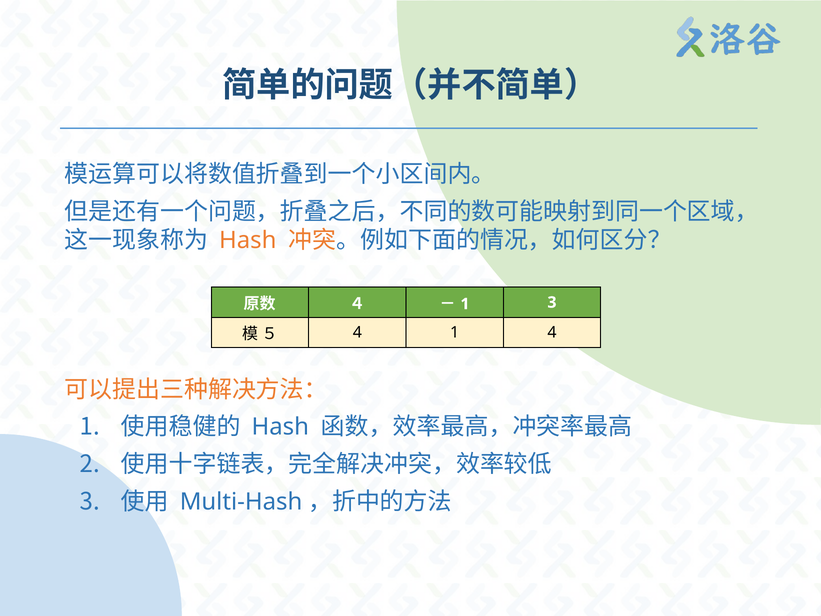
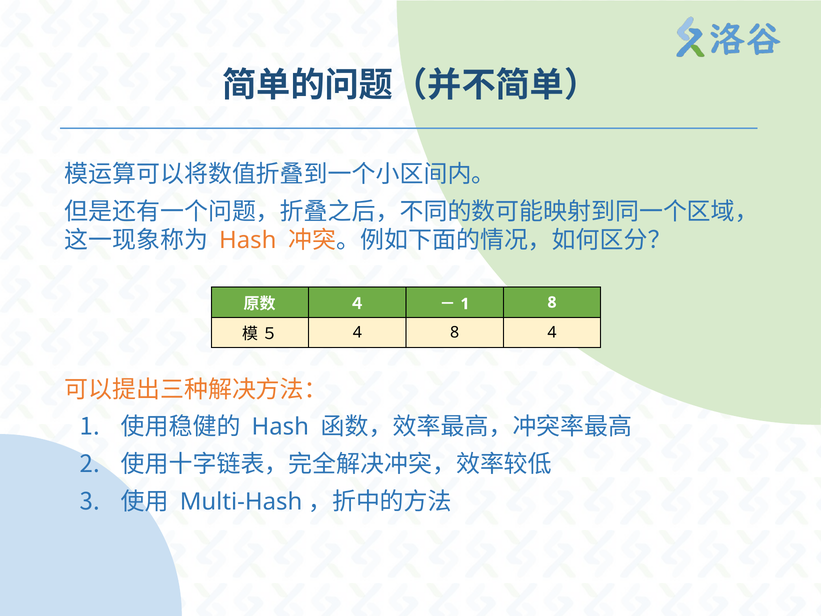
3 at (552, 302): 3 -> 8
4 1: 1 -> 8
